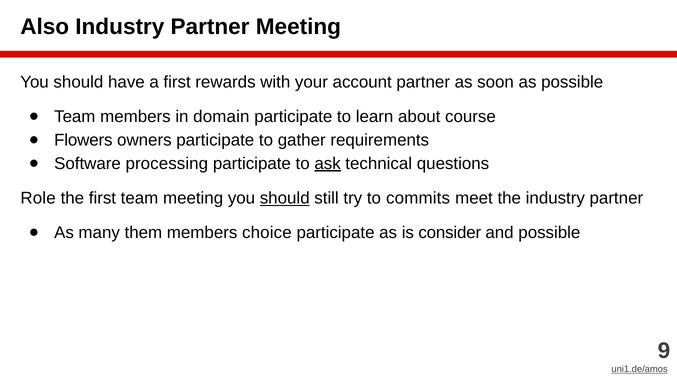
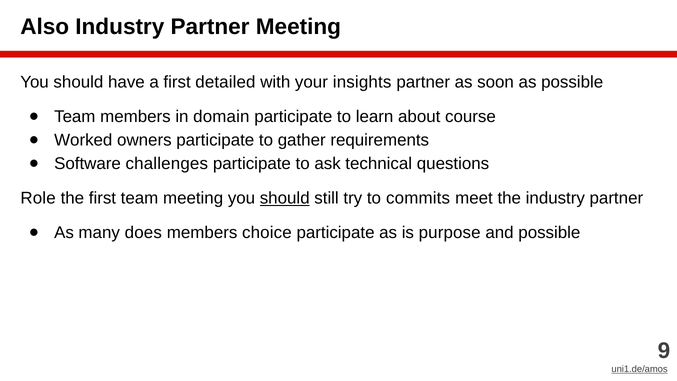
rewards: rewards -> detailed
account: account -> insights
Flowers: Flowers -> Worked
processing: processing -> challenges
ask underline: present -> none
them: them -> does
consider: consider -> purpose
